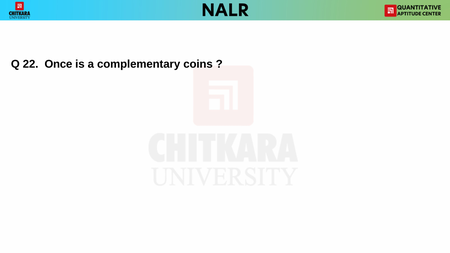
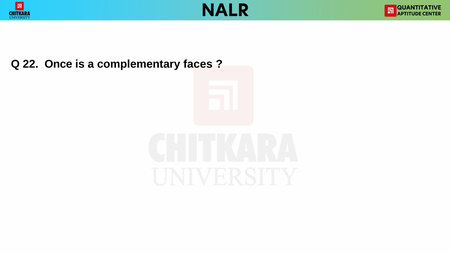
coins: coins -> faces
